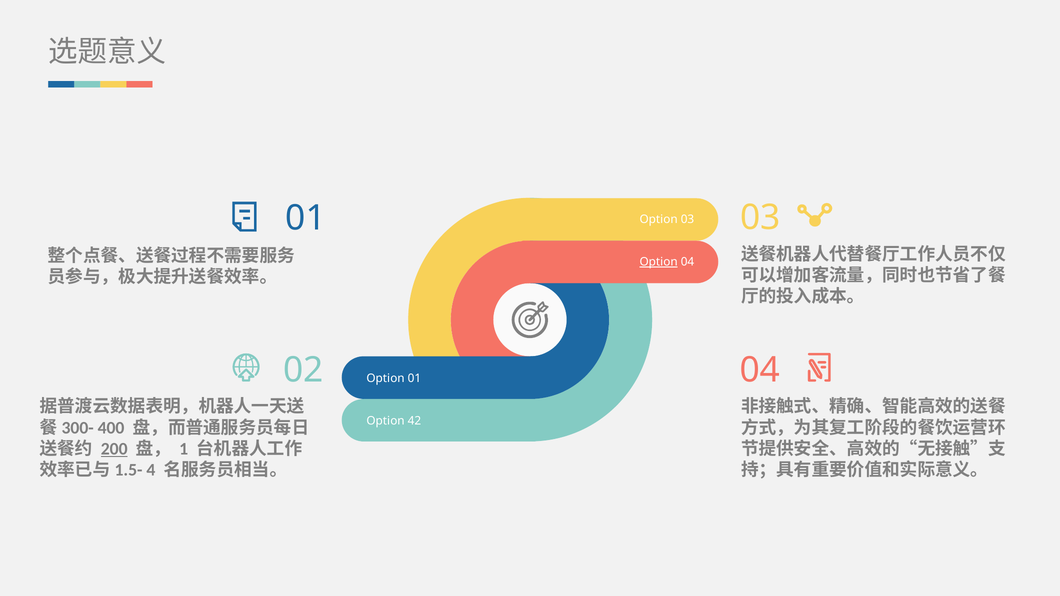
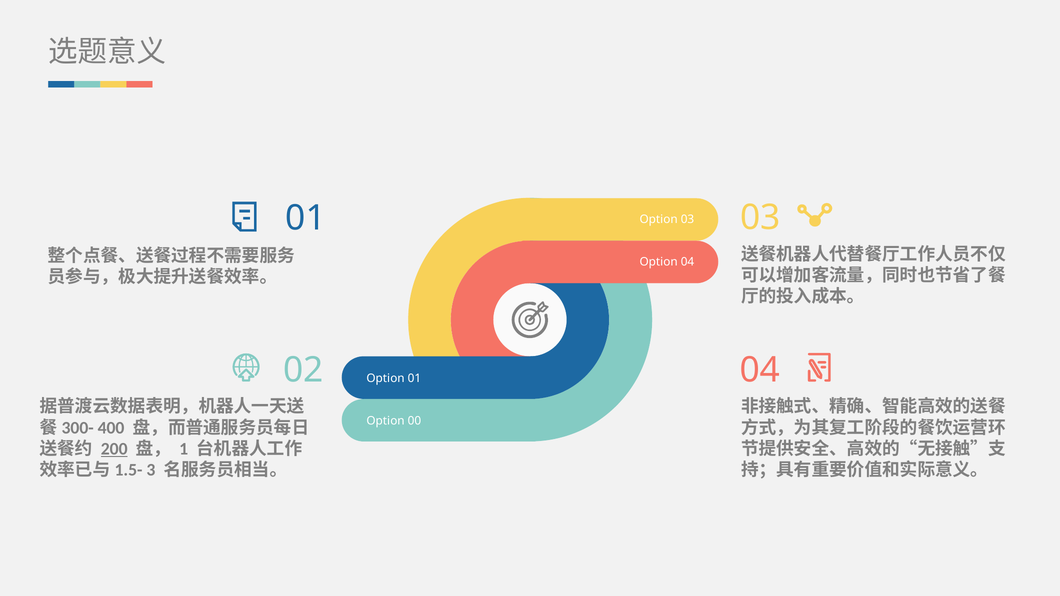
Option at (659, 262) underline: present -> none
42: 42 -> 00
4: 4 -> 3
